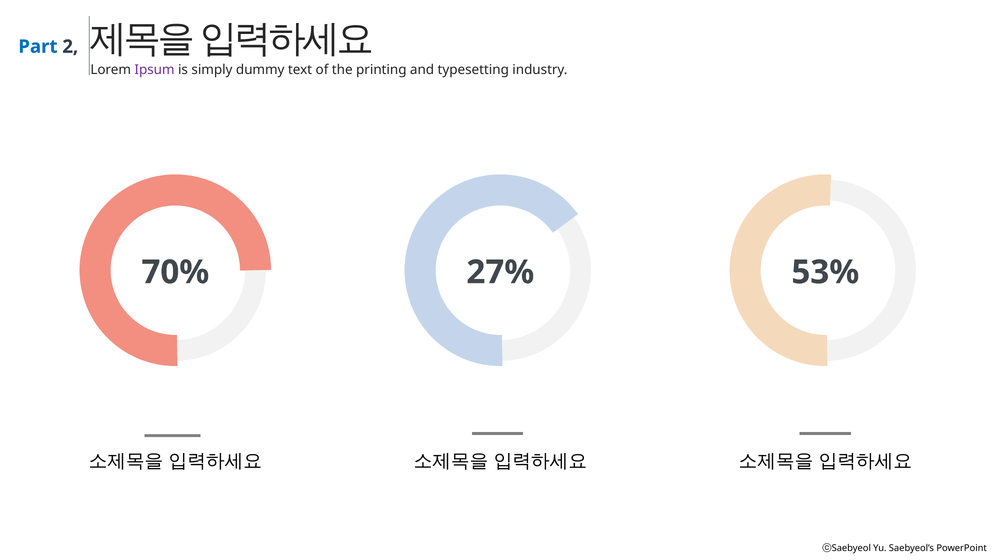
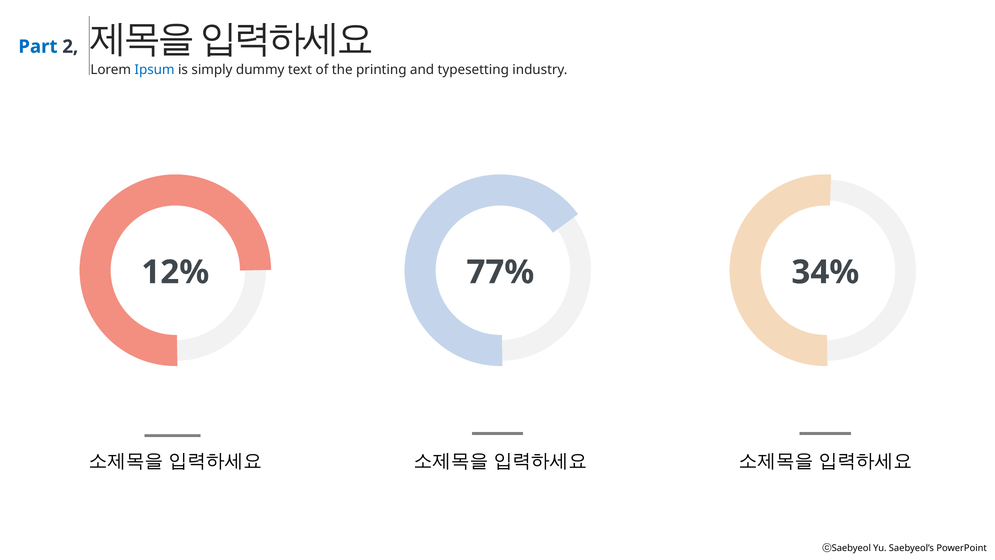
Ipsum colour: purple -> blue
70%: 70% -> 12%
27%: 27% -> 77%
53%: 53% -> 34%
